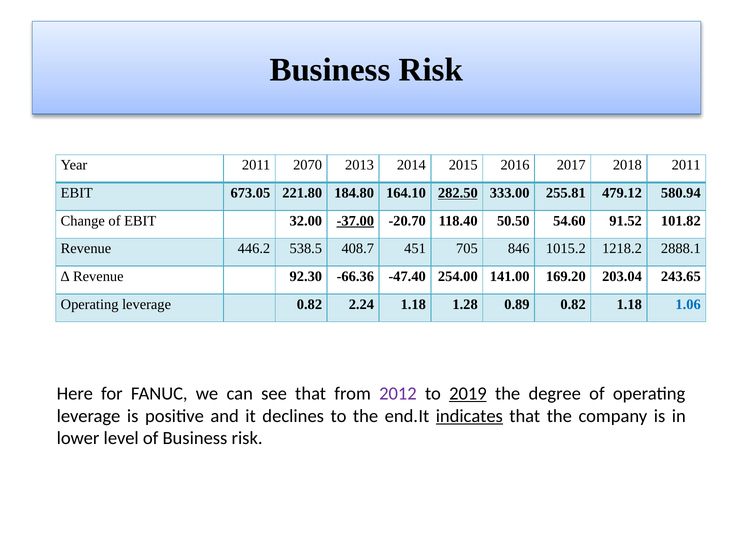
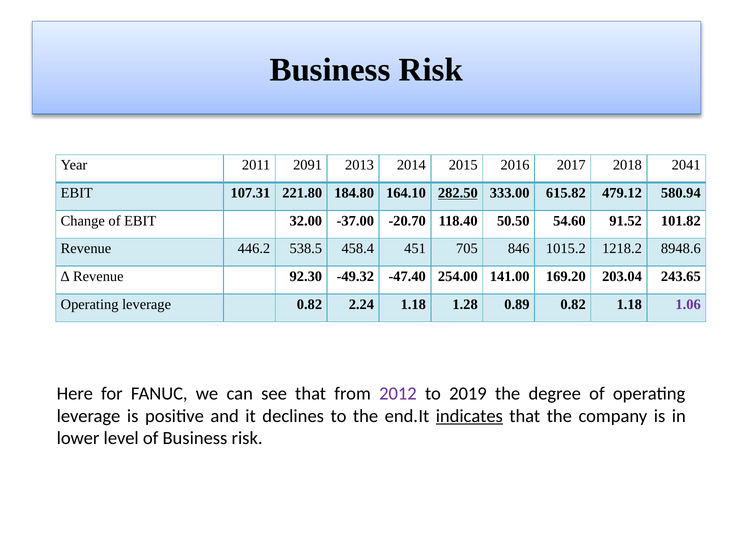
2070: 2070 -> 2091
2018 2011: 2011 -> 2041
673.05: 673.05 -> 107.31
255.81: 255.81 -> 615.82
-37.00 underline: present -> none
408.7: 408.7 -> 458.4
2888.1: 2888.1 -> 8948.6
-66.36: -66.36 -> -49.32
1.06 colour: blue -> purple
2019 underline: present -> none
